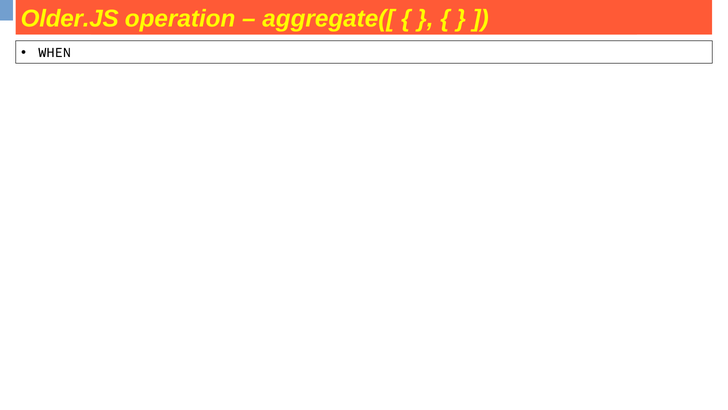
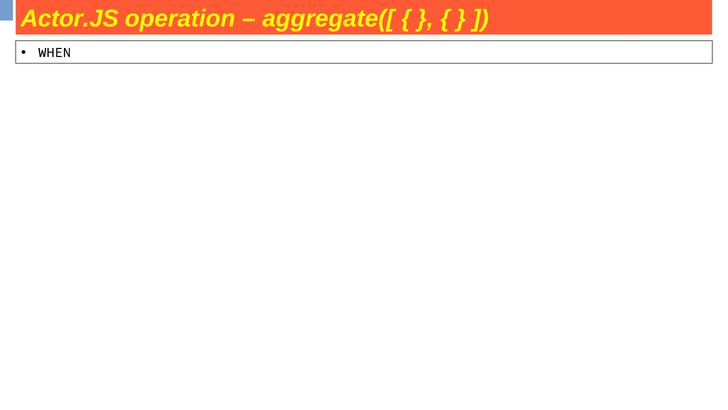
Older.JS: Older.JS -> Actor.JS
